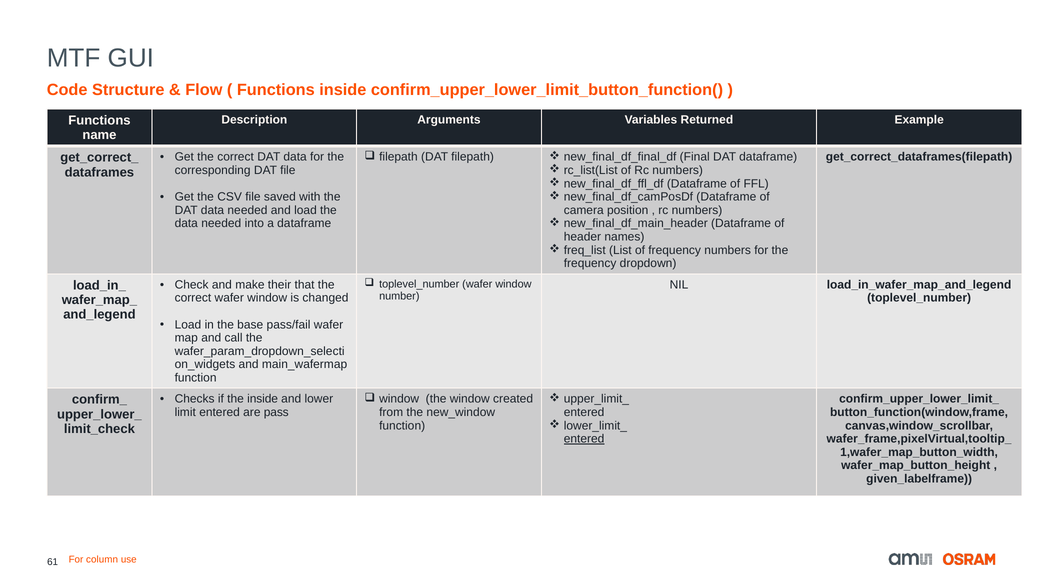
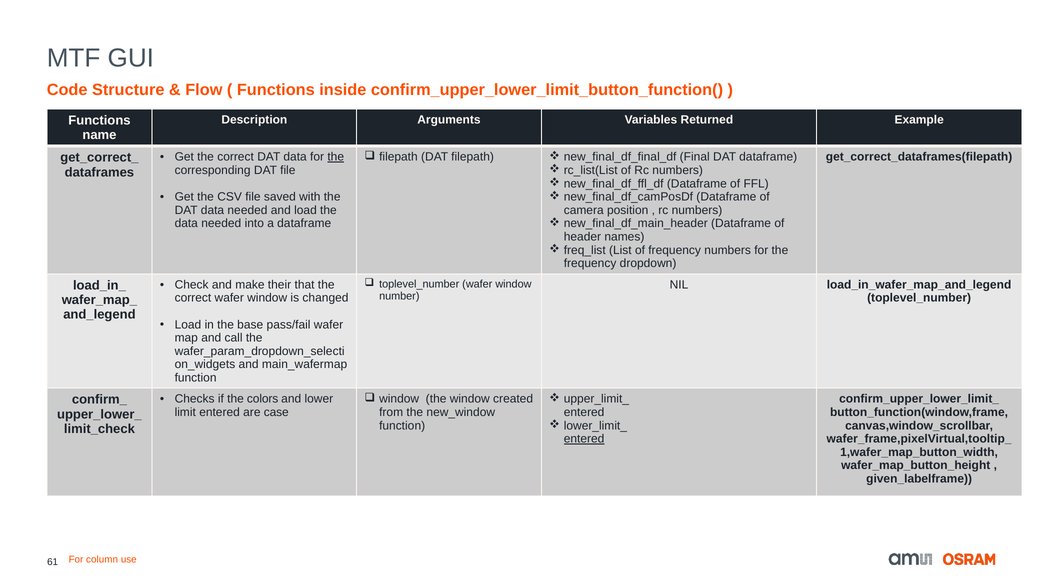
the at (336, 157) underline: none -> present
the inside: inside -> colors
pass: pass -> case
